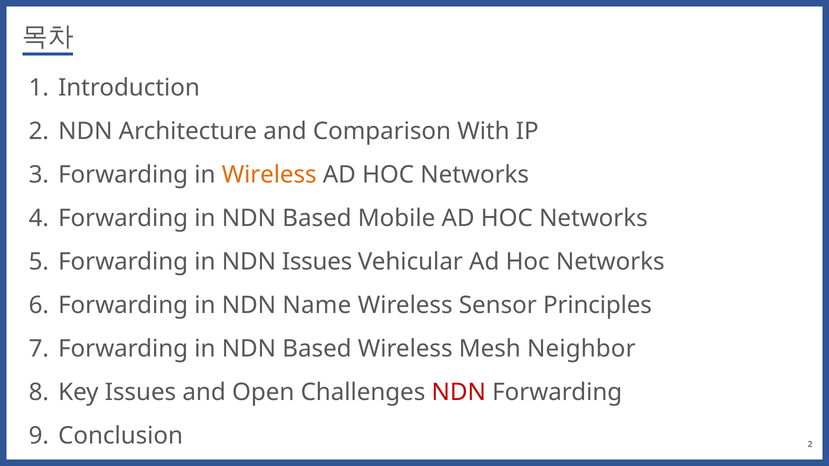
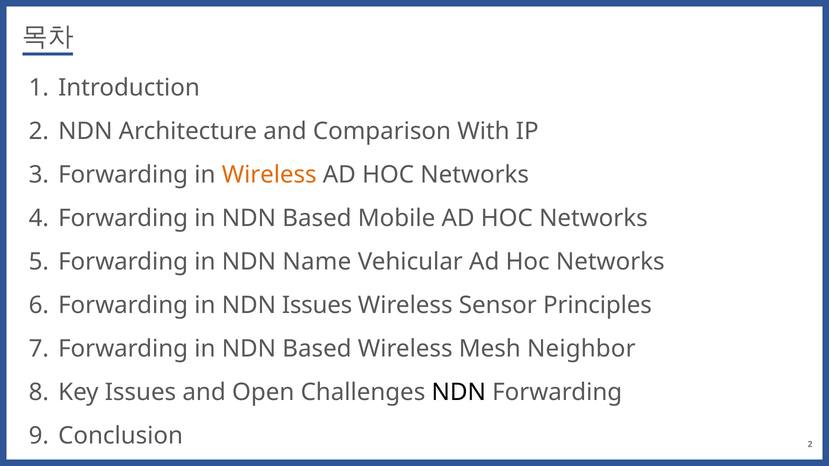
NDN Issues: Issues -> Name
NDN Name: Name -> Issues
NDN at (459, 393) colour: red -> black
